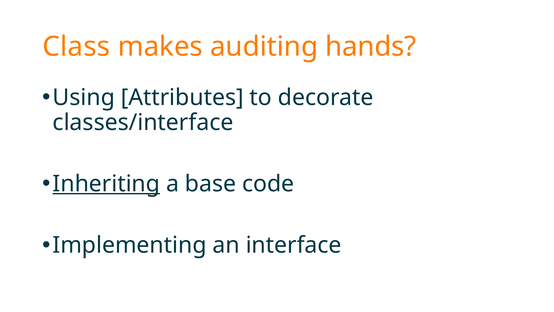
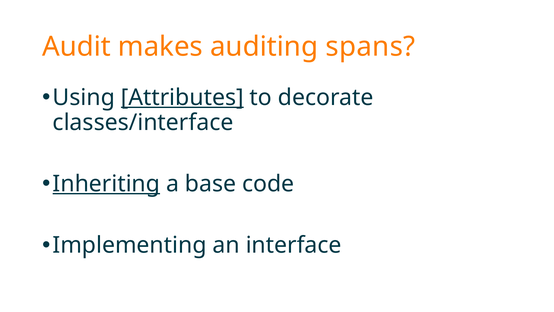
Class: Class -> Audit
hands: hands -> spans
Attributes underline: none -> present
